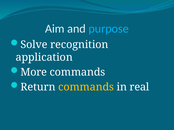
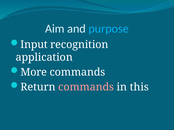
Solve: Solve -> Input
commands at (86, 87) colour: yellow -> pink
real: real -> this
